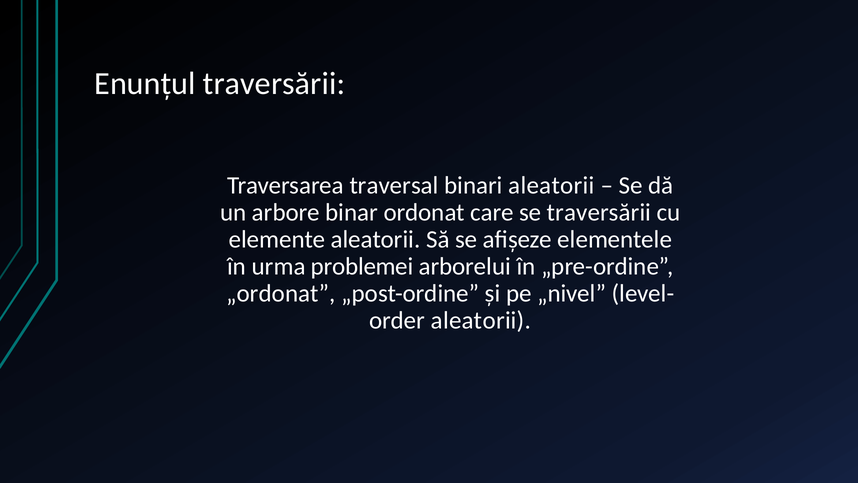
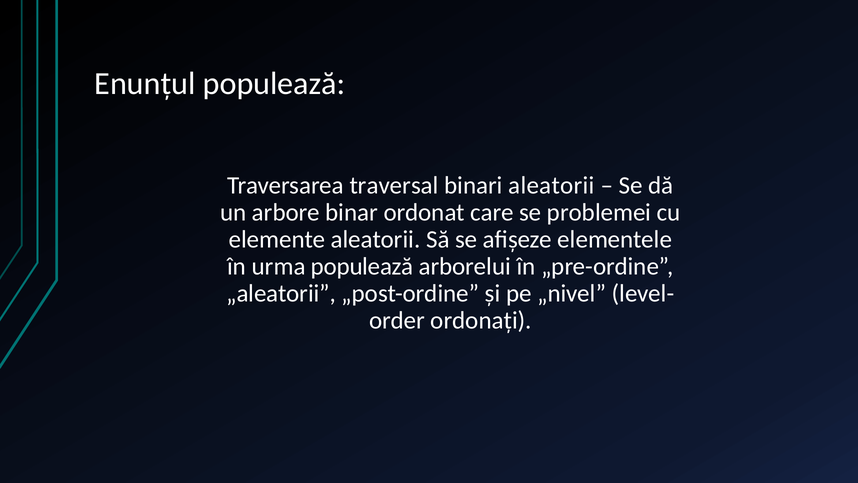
Enunțul traversării: traversării -> populează
se traversării: traversării -> problemei
urma problemei: problemei -> populează
„ordonat: „ordonat -> „aleatorii
aleatorii at (481, 321): aleatorii -> ordonați
